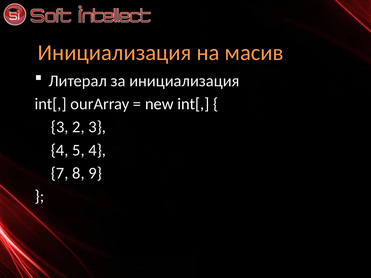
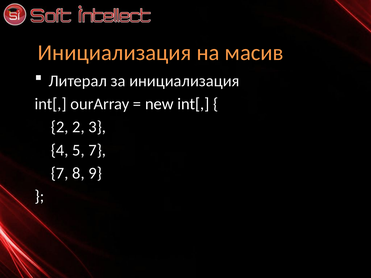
3 at (60, 127): 3 -> 2
5 4: 4 -> 7
